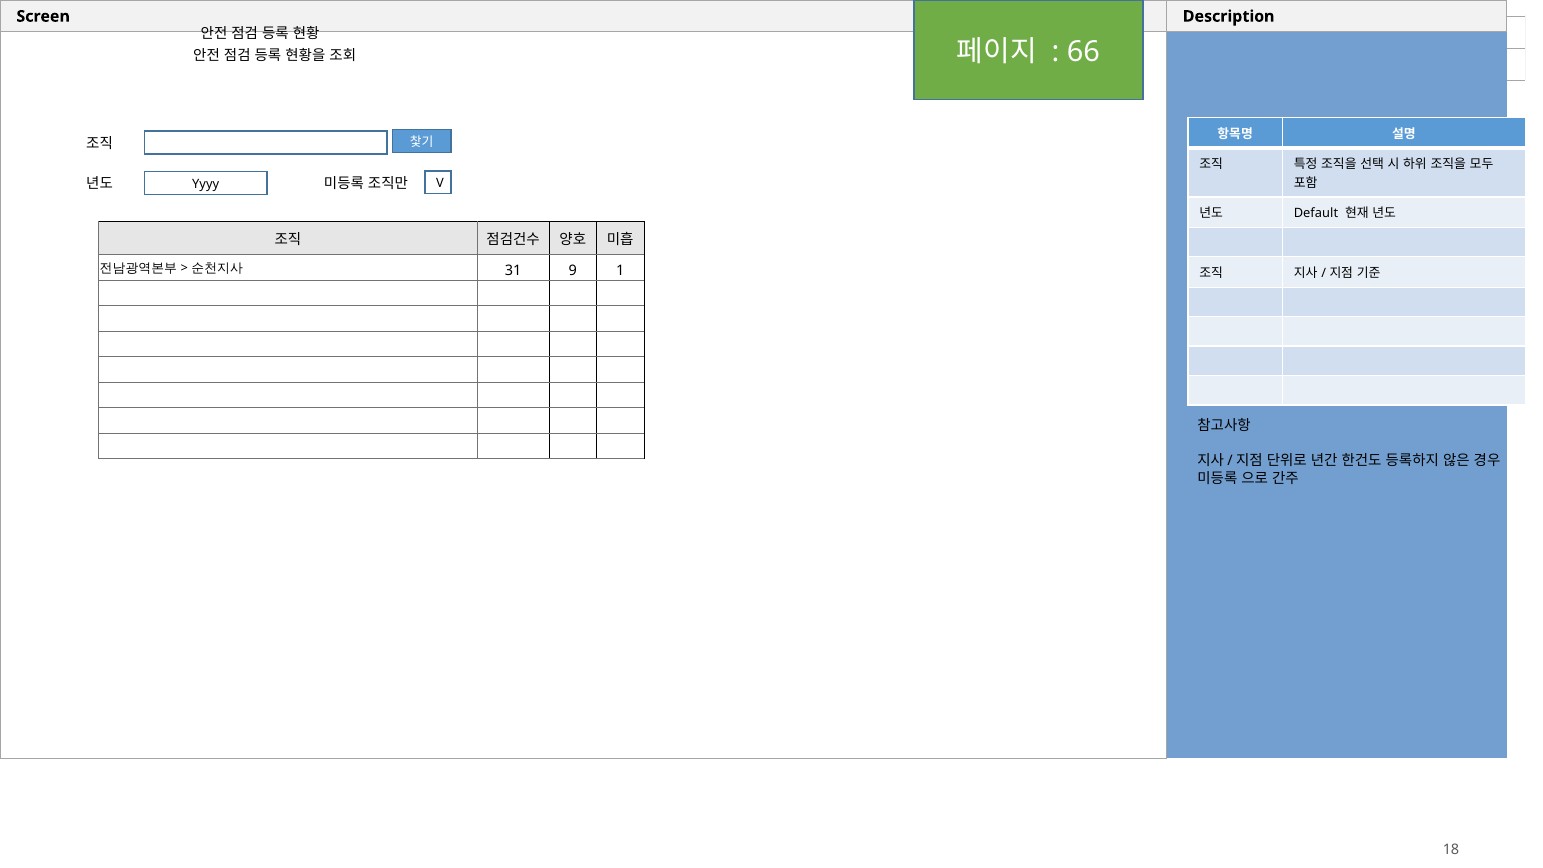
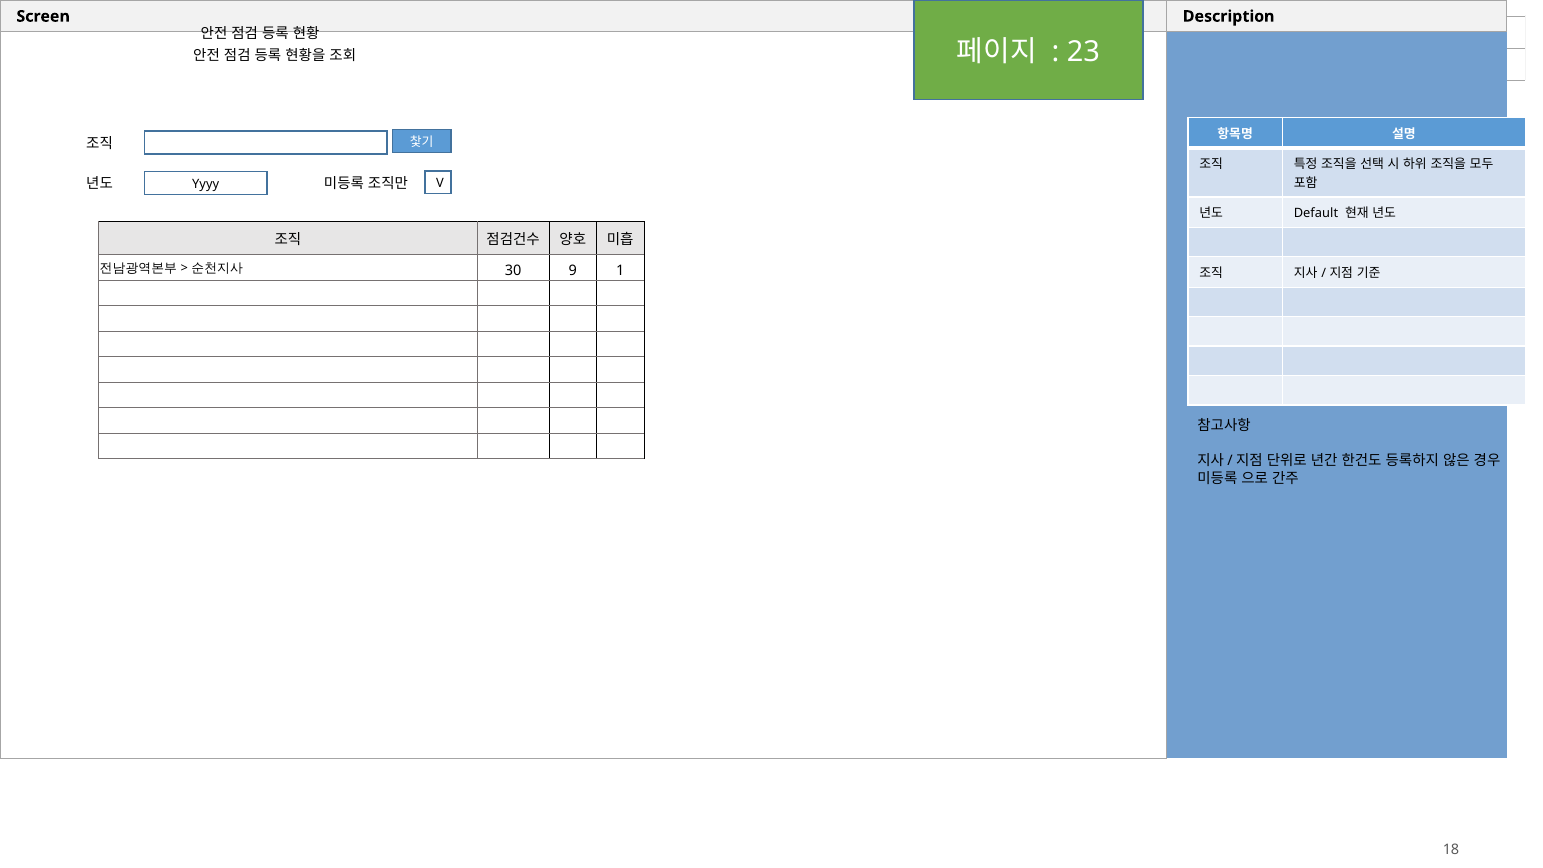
66: 66 -> 23
31: 31 -> 30
